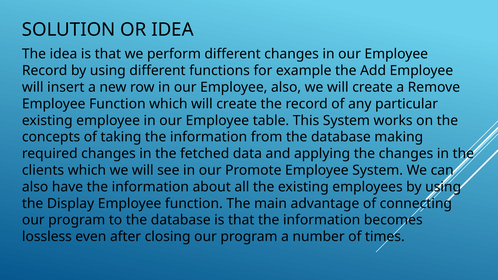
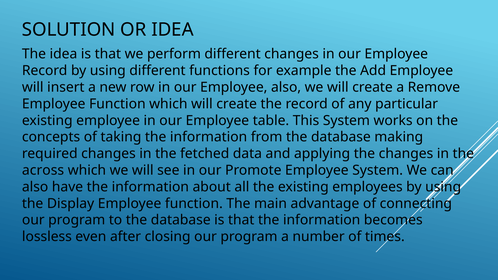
clients: clients -> across
